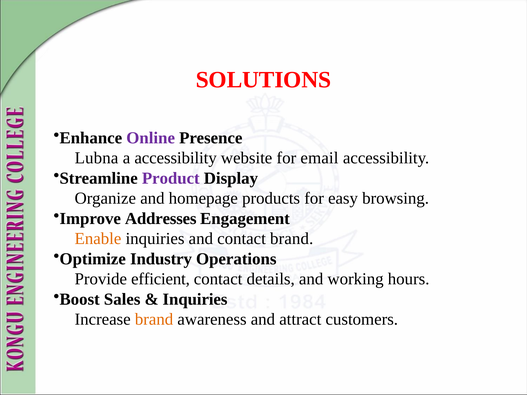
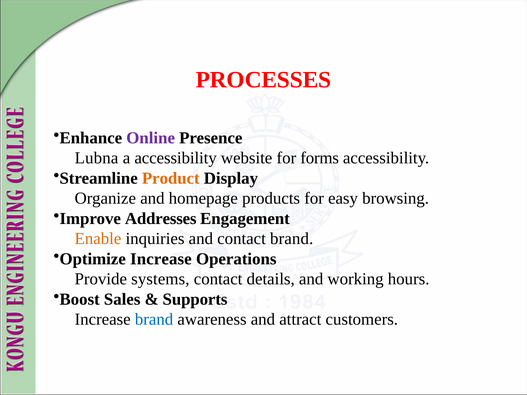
SOLUTIONS: SOLUTIONS -> PROCESSES
email: email -> forms
Product colour: purple -> orange
Optimize Industry: Industry -> Increase
efficient: efficient -> systems
Inquiries at (195, 299): Inquiries -> Supports
brand at (154, 320) colour: orange -> blue
